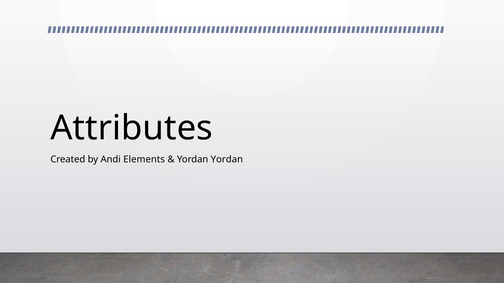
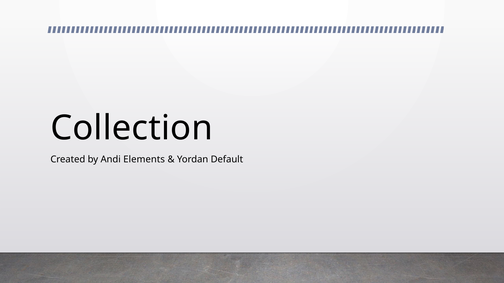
Attributes: Attributes -> Collection
Yordan Yordan: Yordan -> Default
